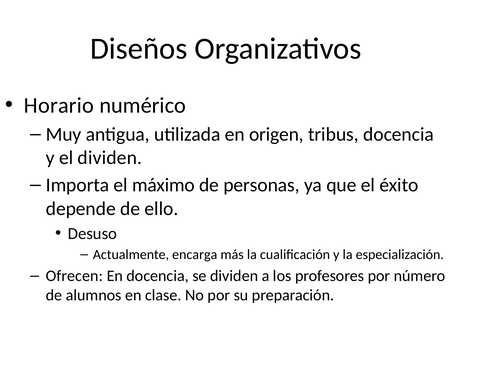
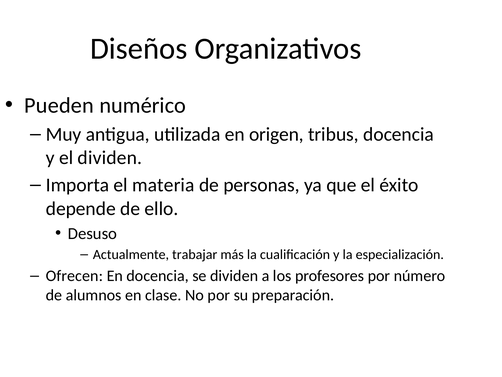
Horario: Horario -> Pueden
máximo: máximo -> materia
encarga: encarga -> trabajar
